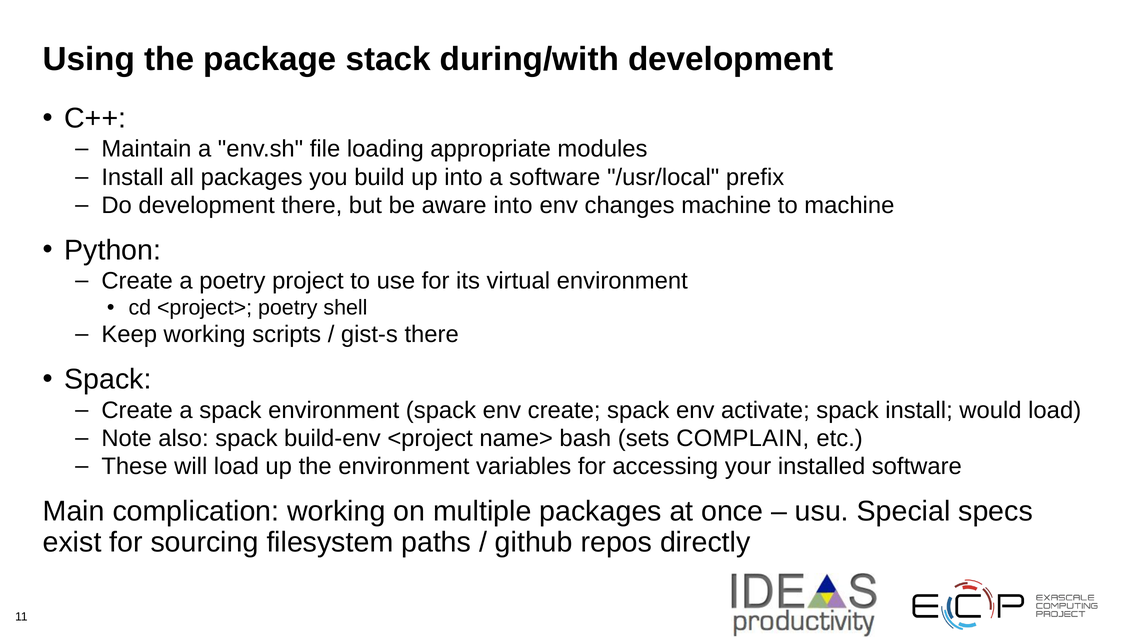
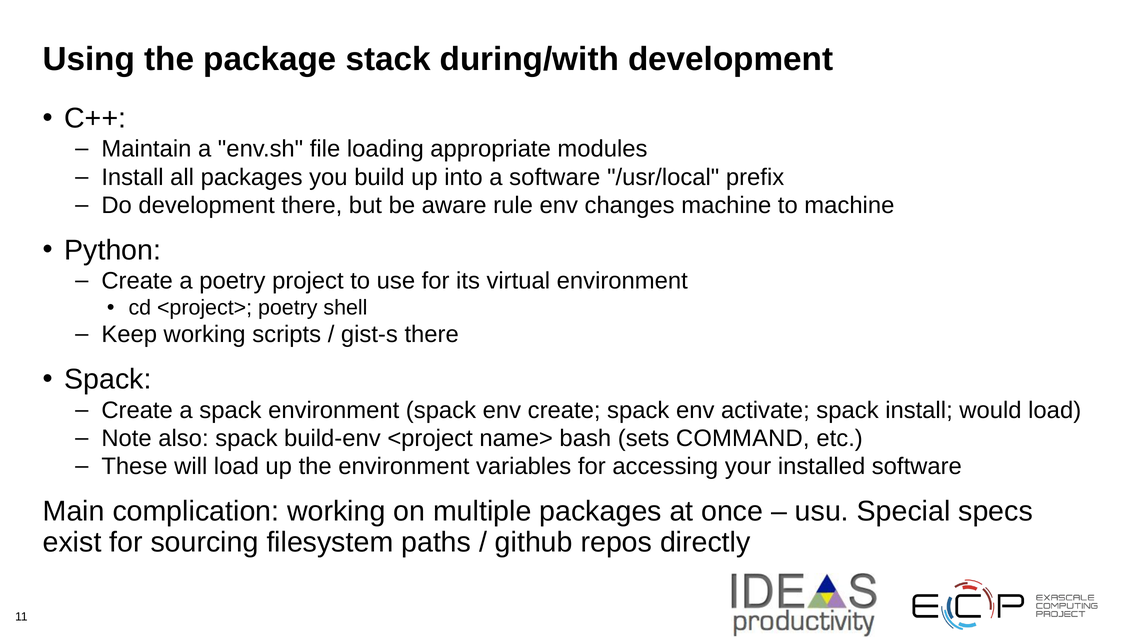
aware into: into -> rule
COMPLAIN: COMPLAIN -> COMMAND
